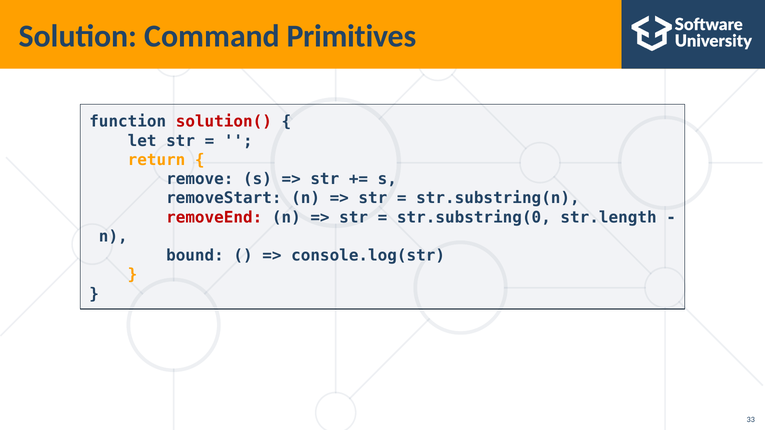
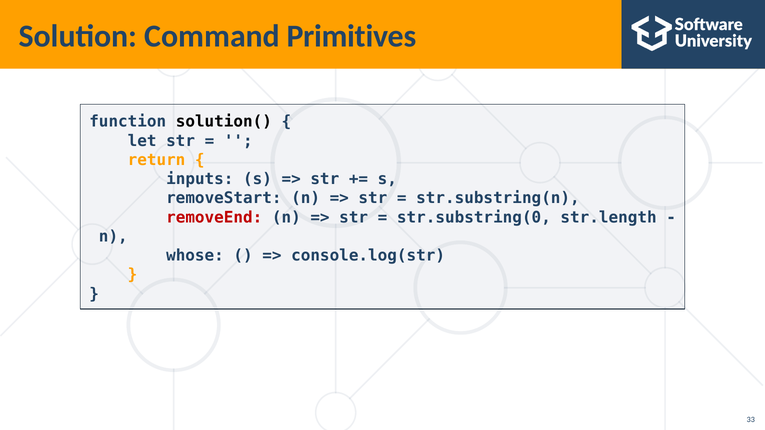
solution( colour: red -> black
remove: remove -> inputs
bound: bound -> whose
